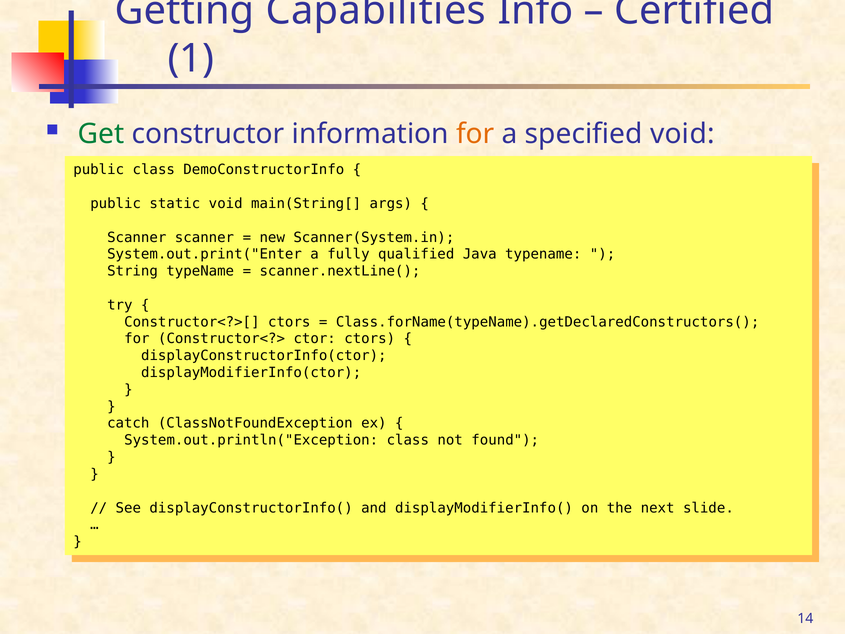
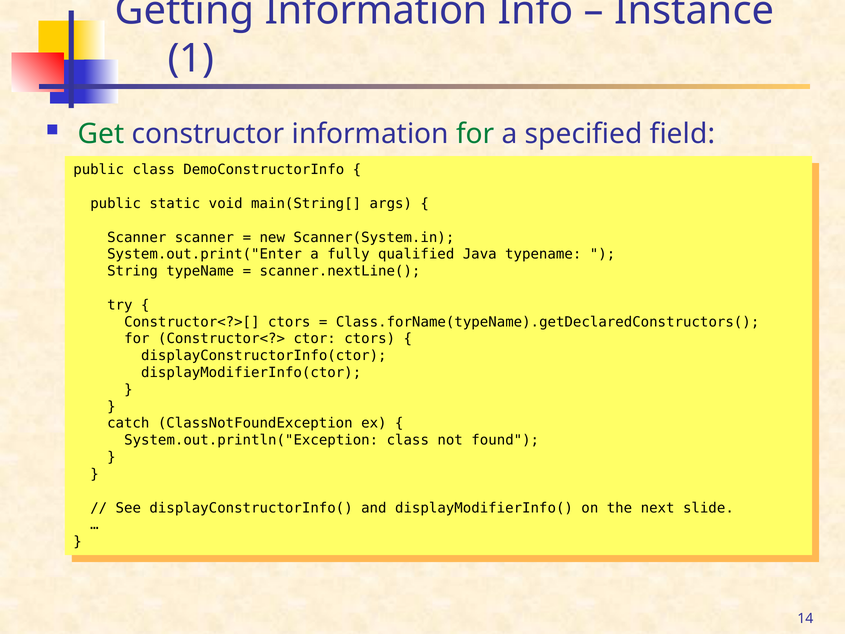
Getting Capabilities: Capabilities -> Information
Certified: Certified -> Instance
for at (475, 134) colour: orange -> green
specified void: void -> field
